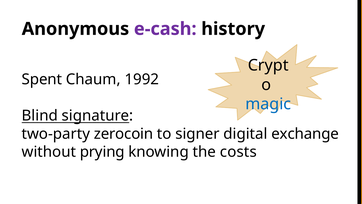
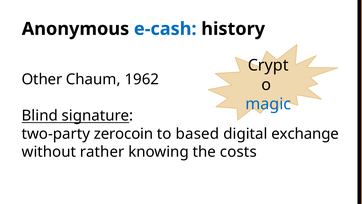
e-cash colour: purple -> blue
Spent: Spent -> Other
1992: 1992 -> 1962
signer: signer -> based
prying: prying -> rather
